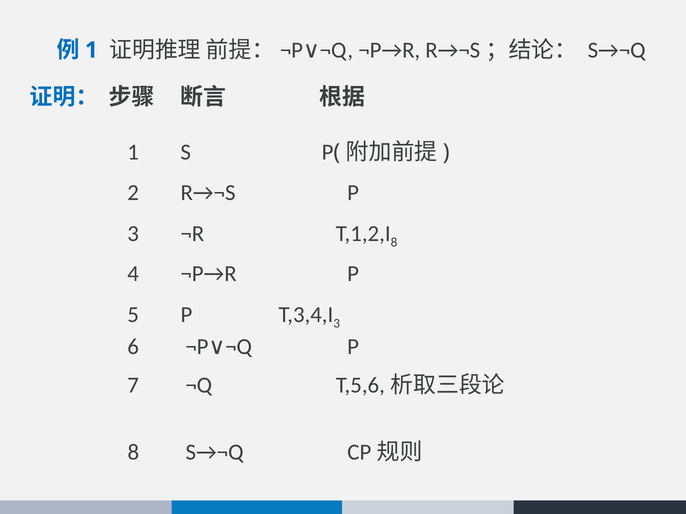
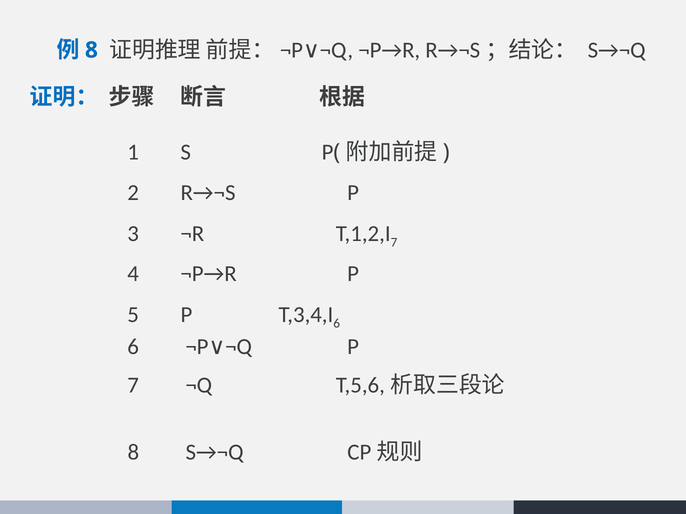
1 at (91, 50): 1 -> 8
8 at (394, 243): 8 -> 7
3 at (337, 324): 3 -> 6
